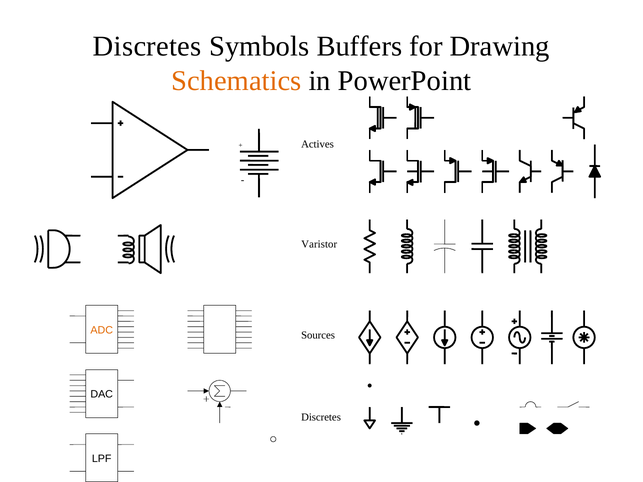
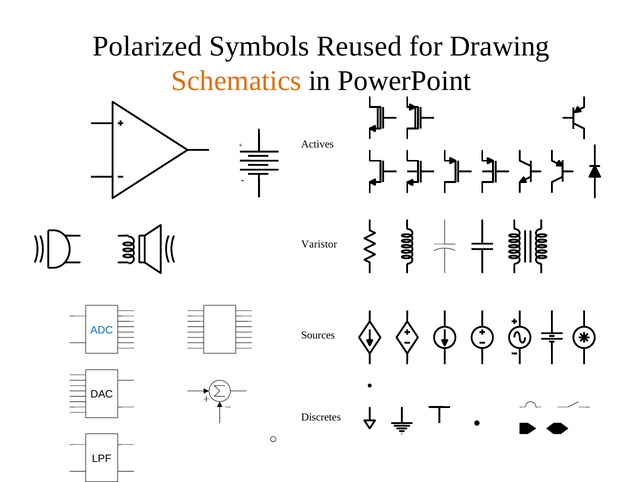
Discretes at (147, 46): Discretes -> Polarized
Buffers: Buffers -> Reused
ADC colour: orange -> blue
